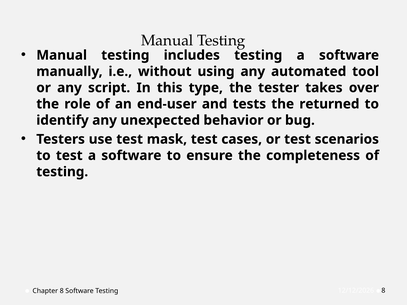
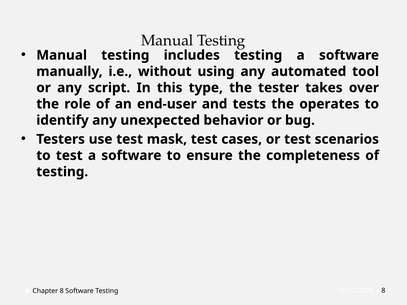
returned: returned -> operates
